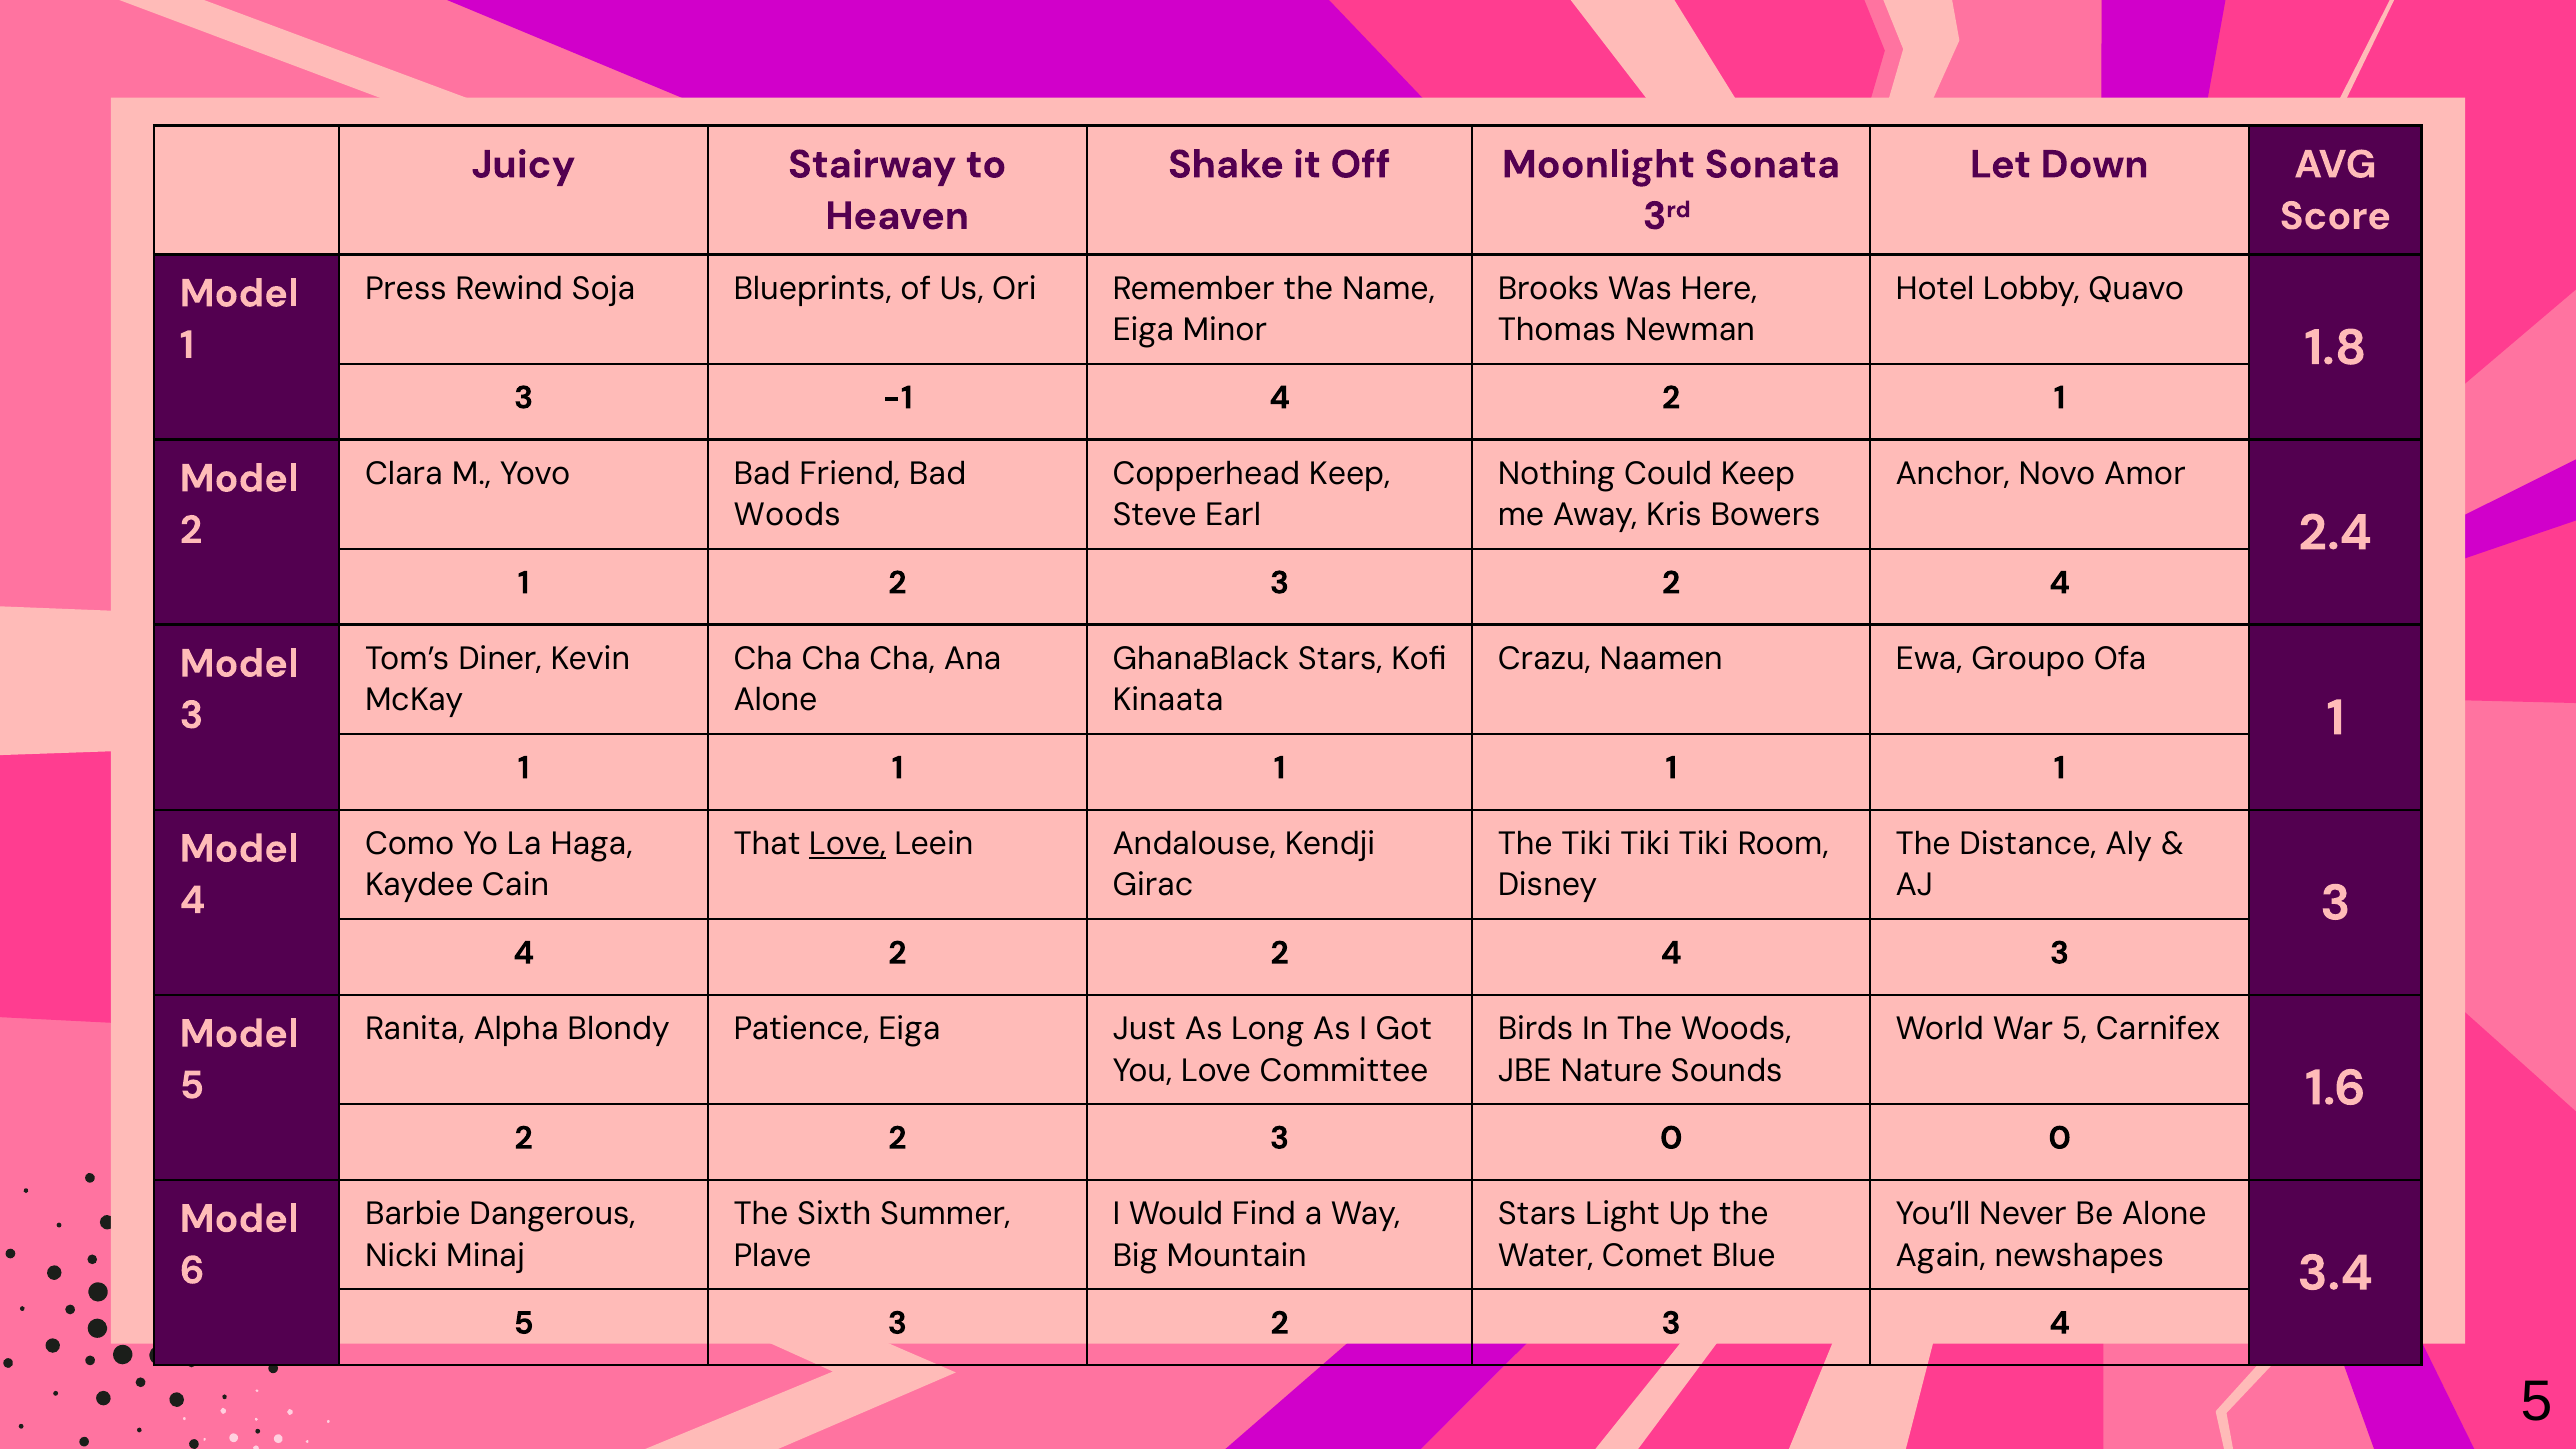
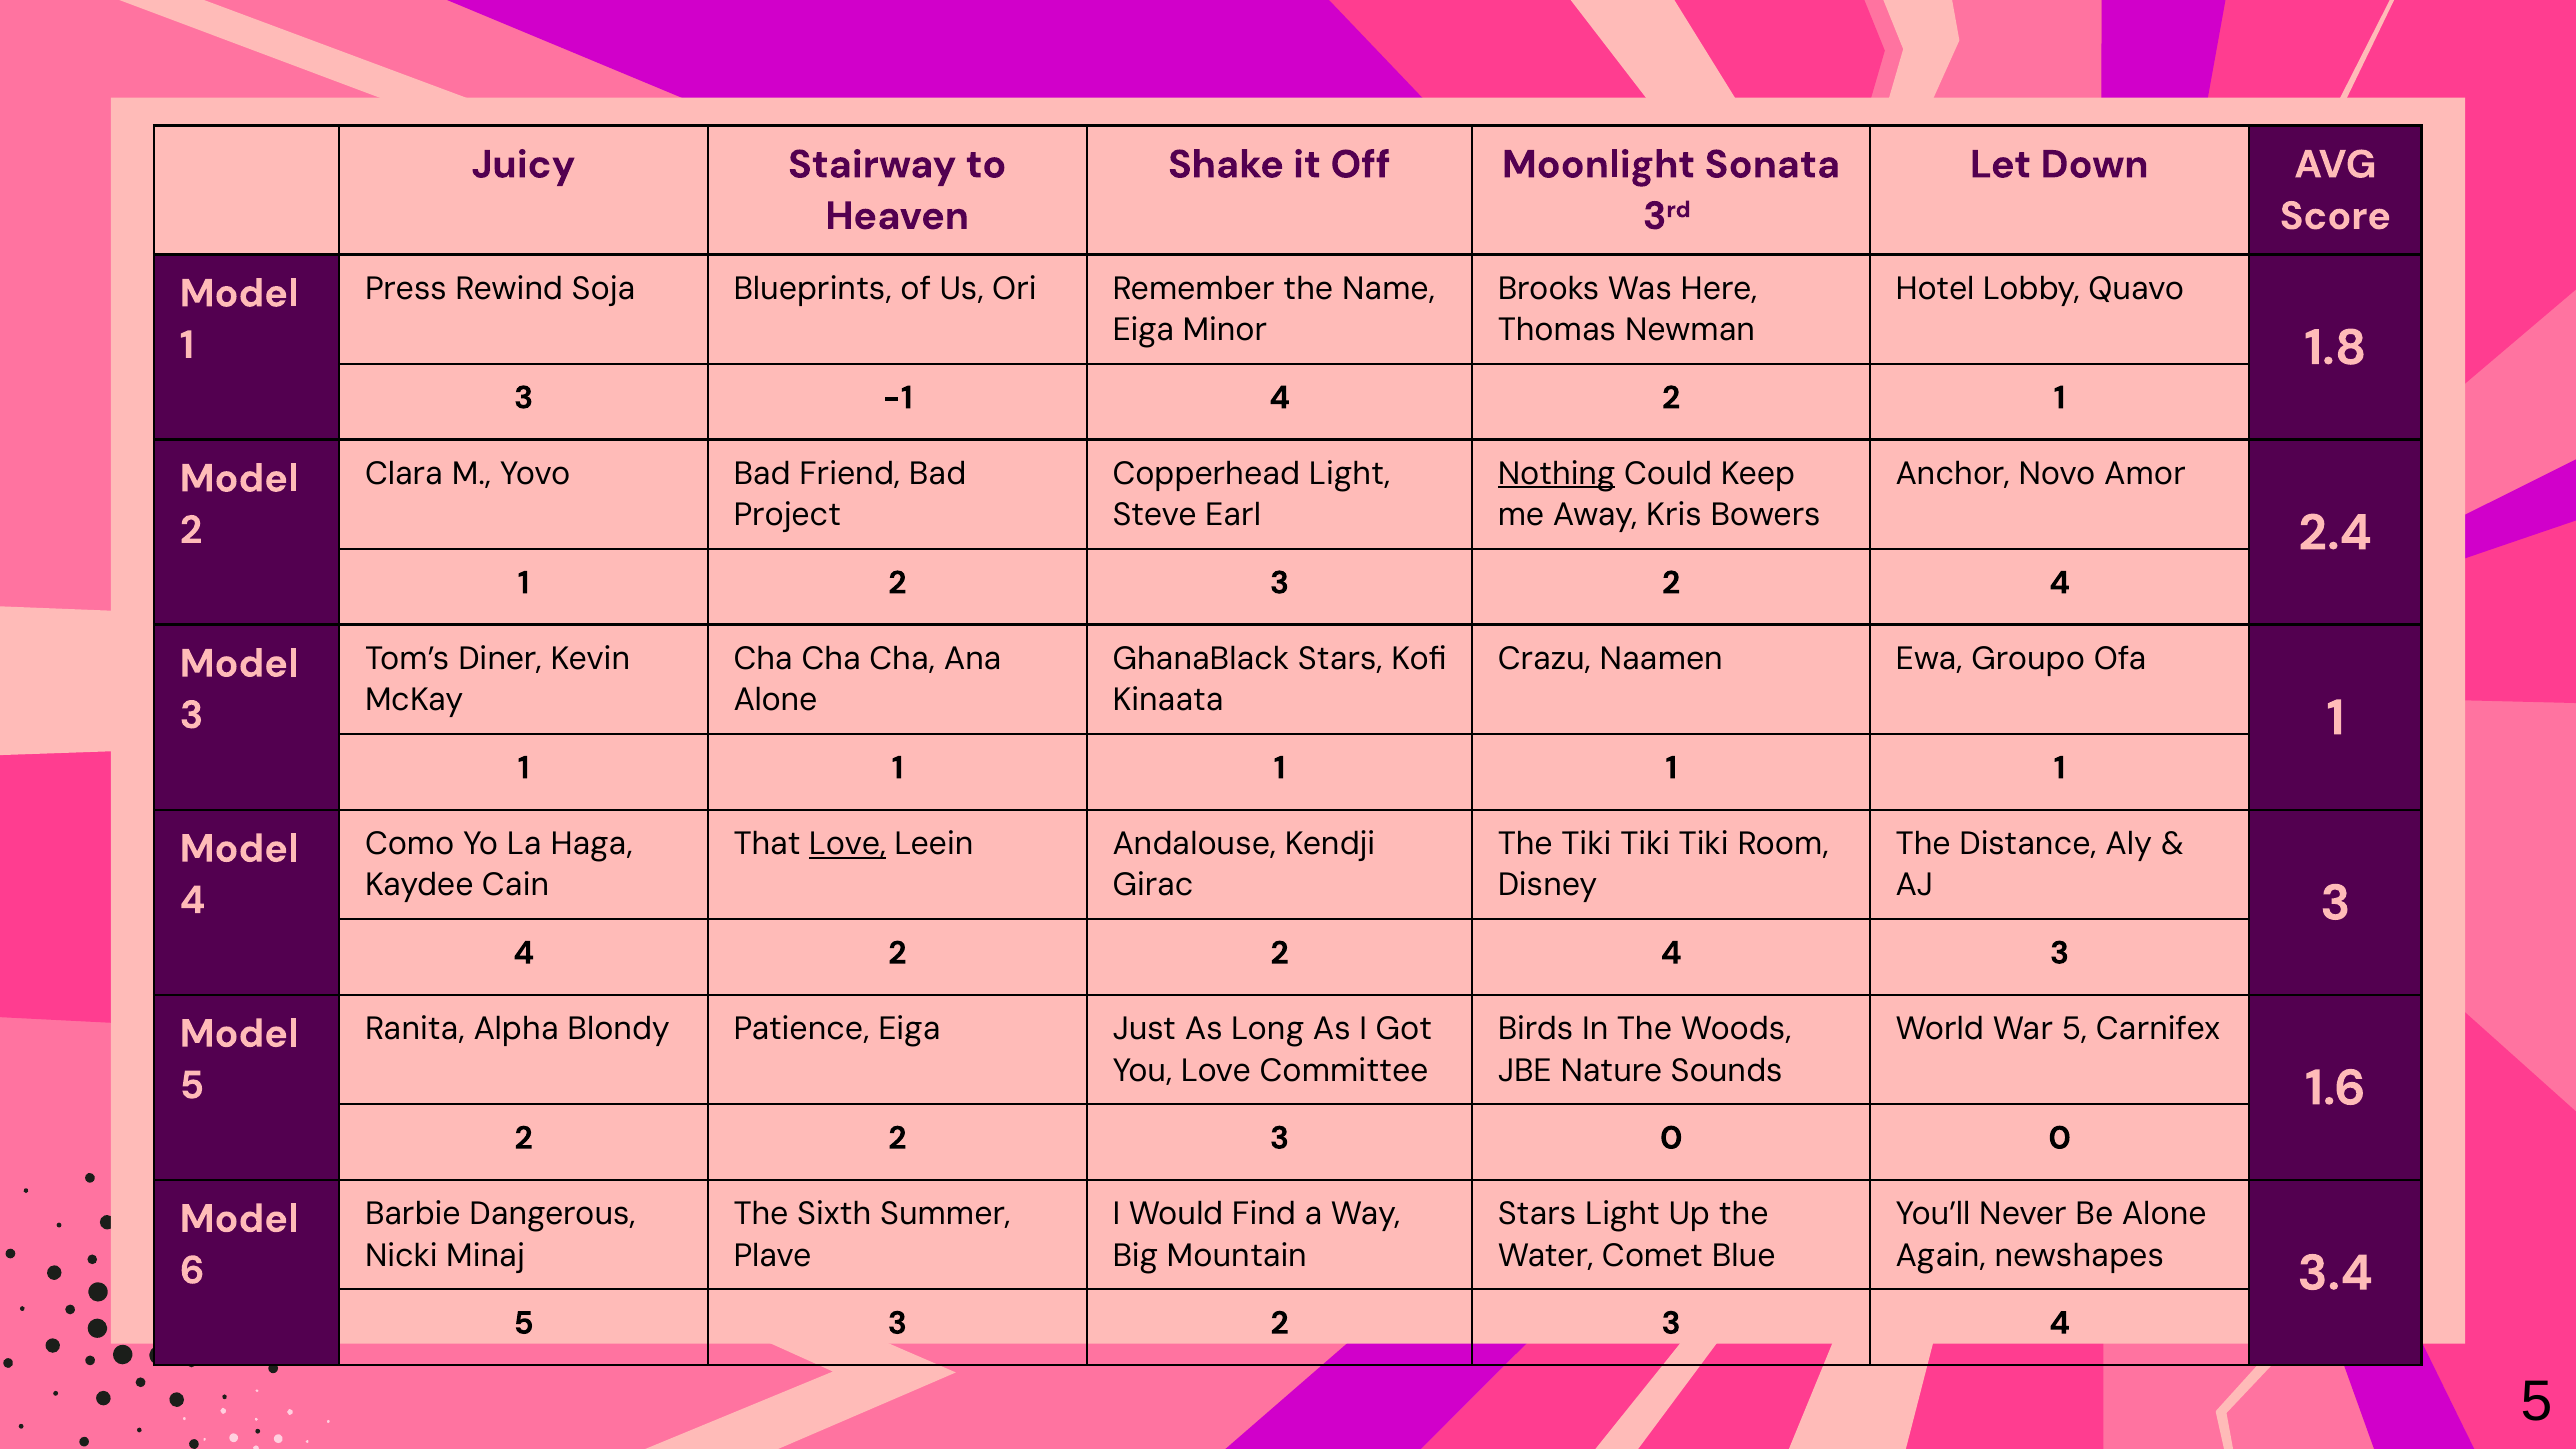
Copperhead Keep: Keep -> Light
Nothing underline: none -> present
Woods at (787, 515): Woods -> Project
